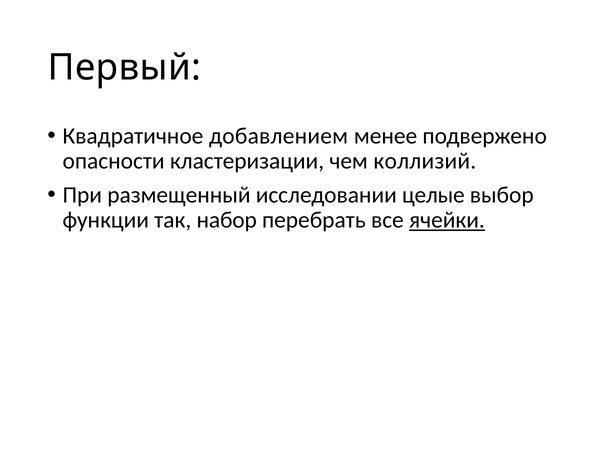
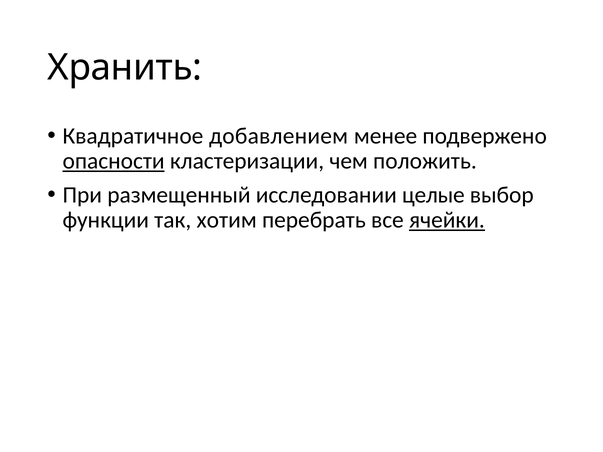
Первый: Первый -> Хранить
опасности underline: none -> present
коллизий: коллизий -> положить
набор: набор -> хотим
